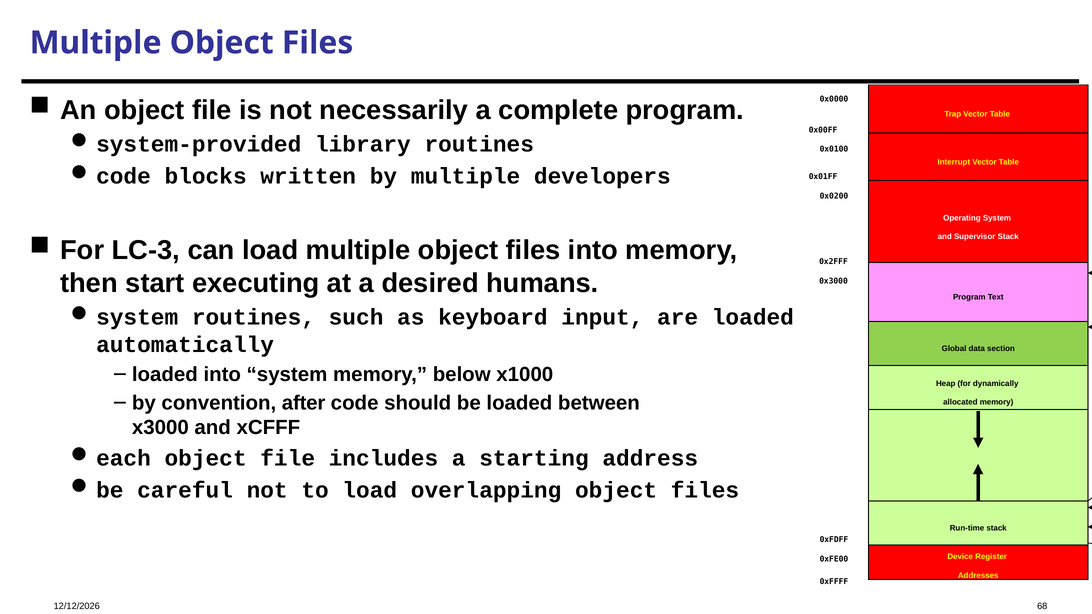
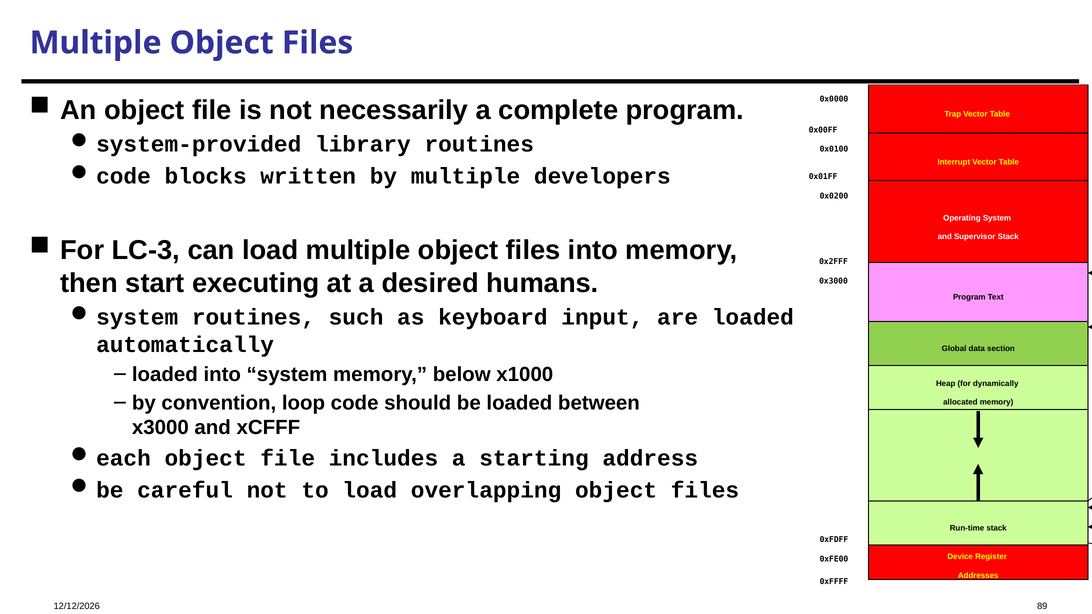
after: after -> loop
68: 68 -> 89
